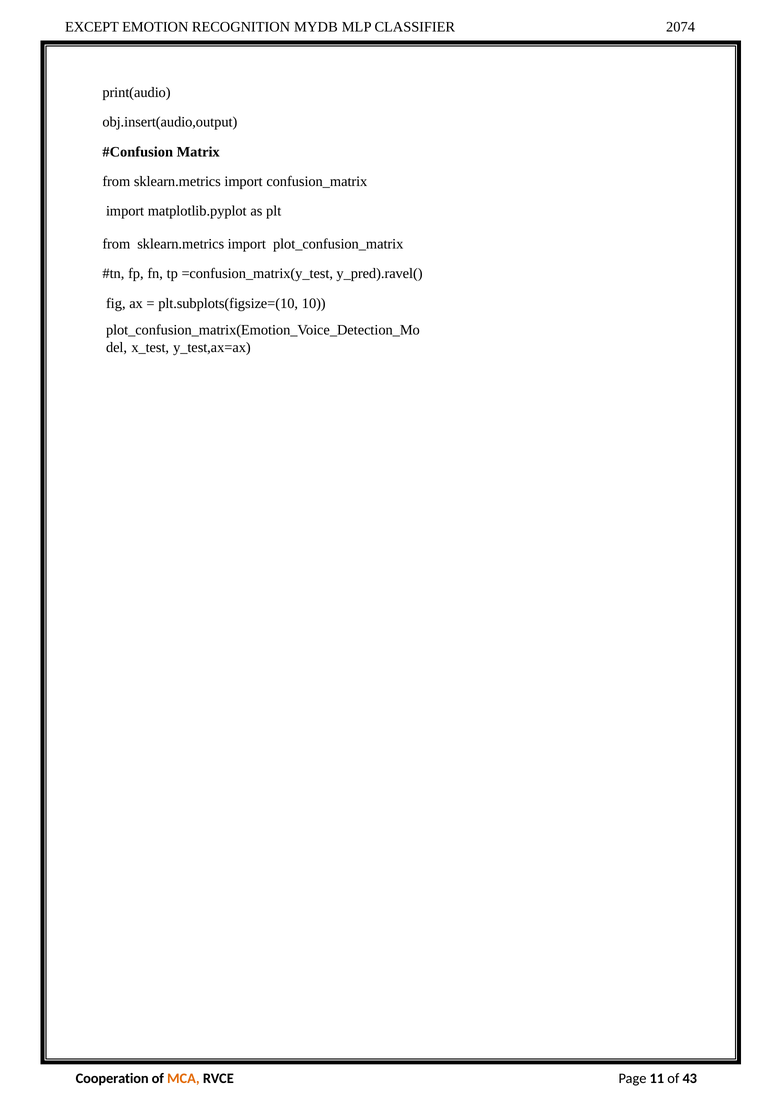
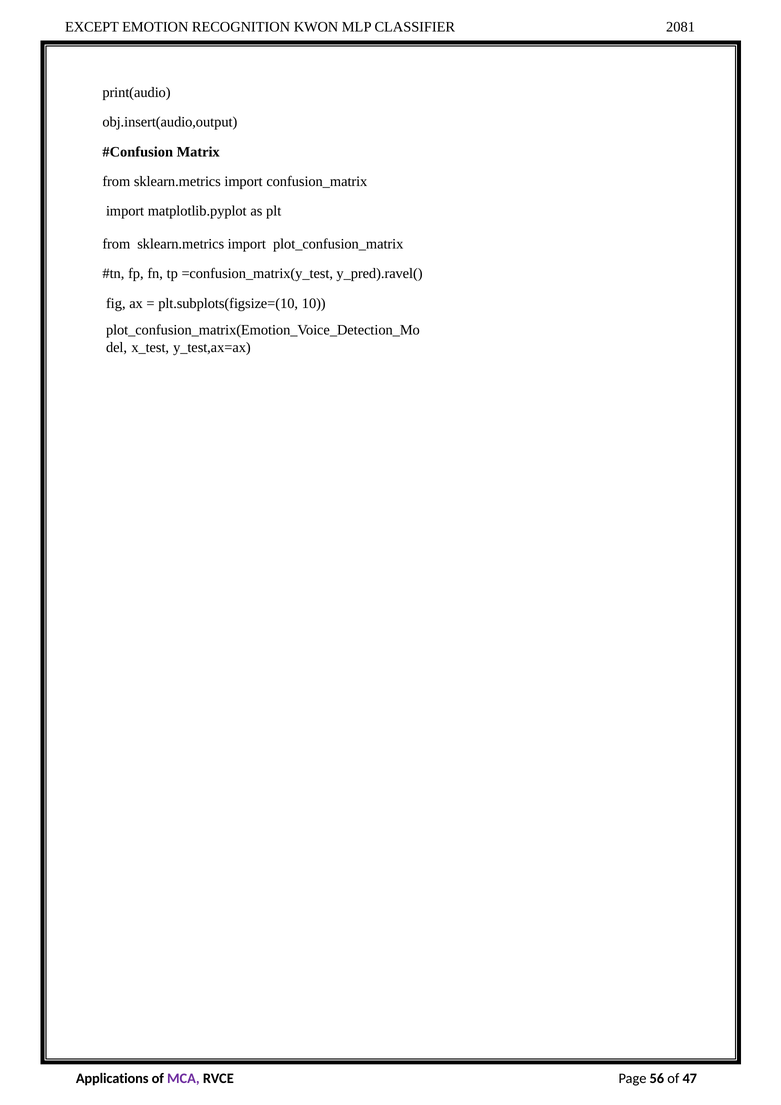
MYDB: MYDB -> KWON
2074: 2074 -> 2081
Cooperation: Cooperation -> Applications
MCA colour: orange -> purple
11: 11 -> 56
43: 43 -> 47
